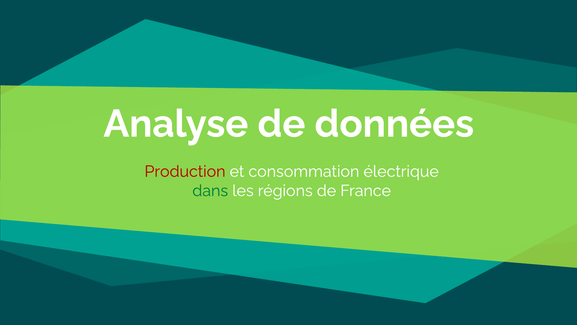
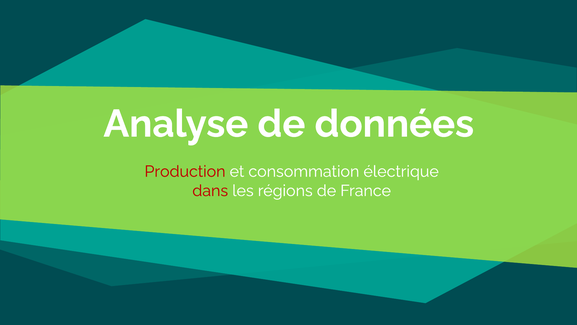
dans colour: green -> red
